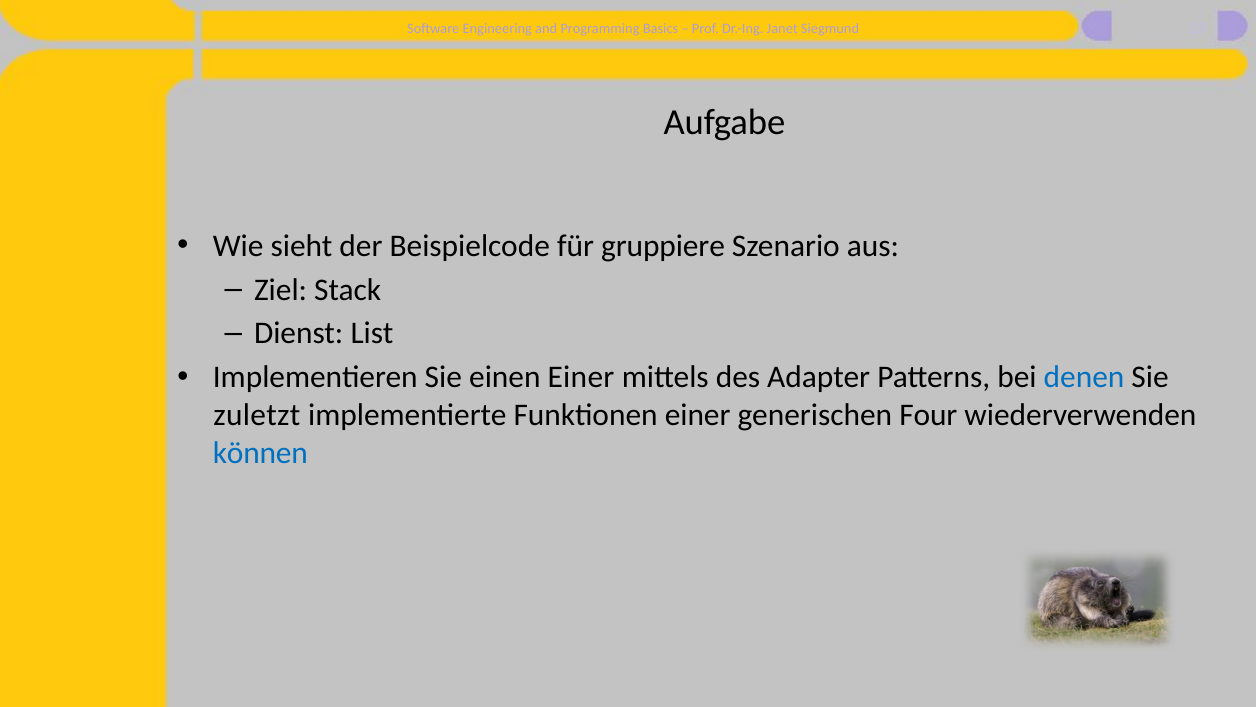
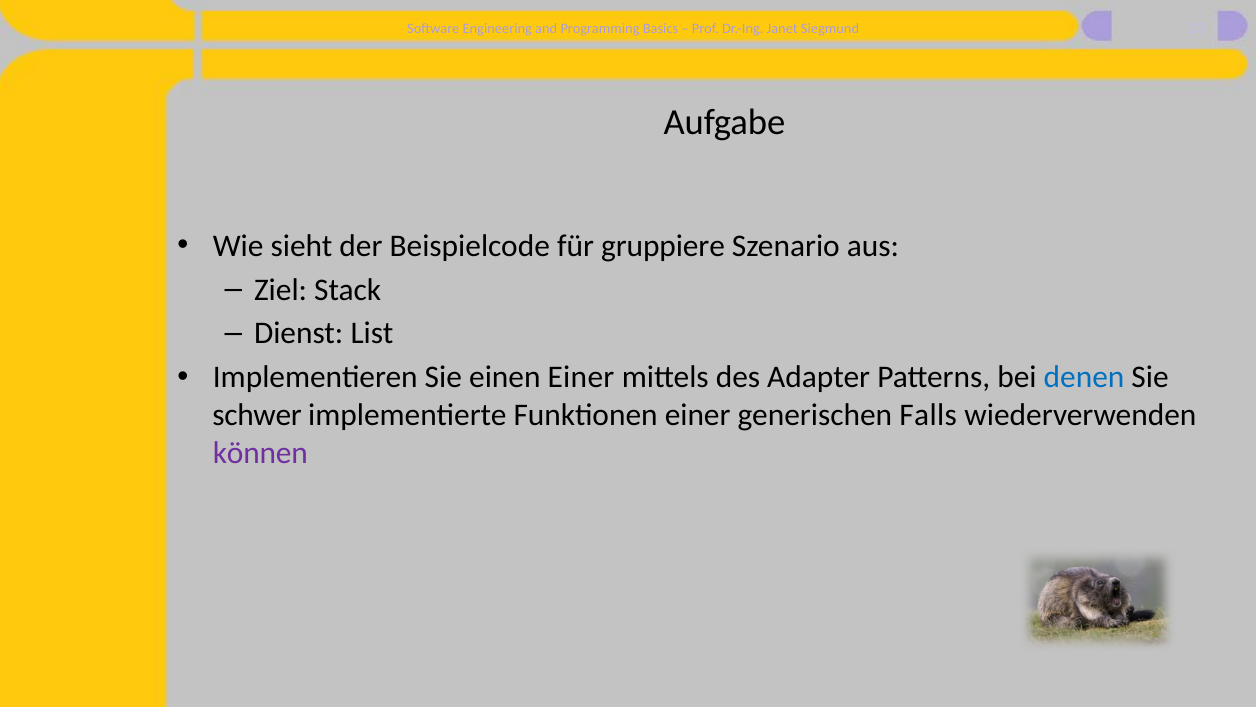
zuletzt: zuletzt -> schwer
Four: Four -> Falls
können colour: blue -> purple
